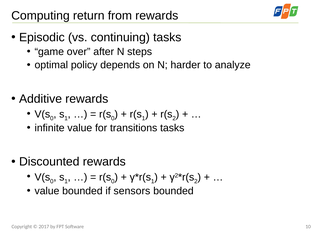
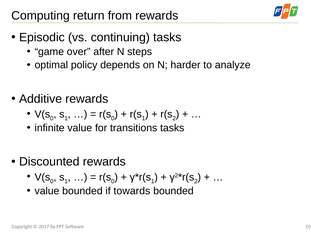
sensors: sensors -> towards
